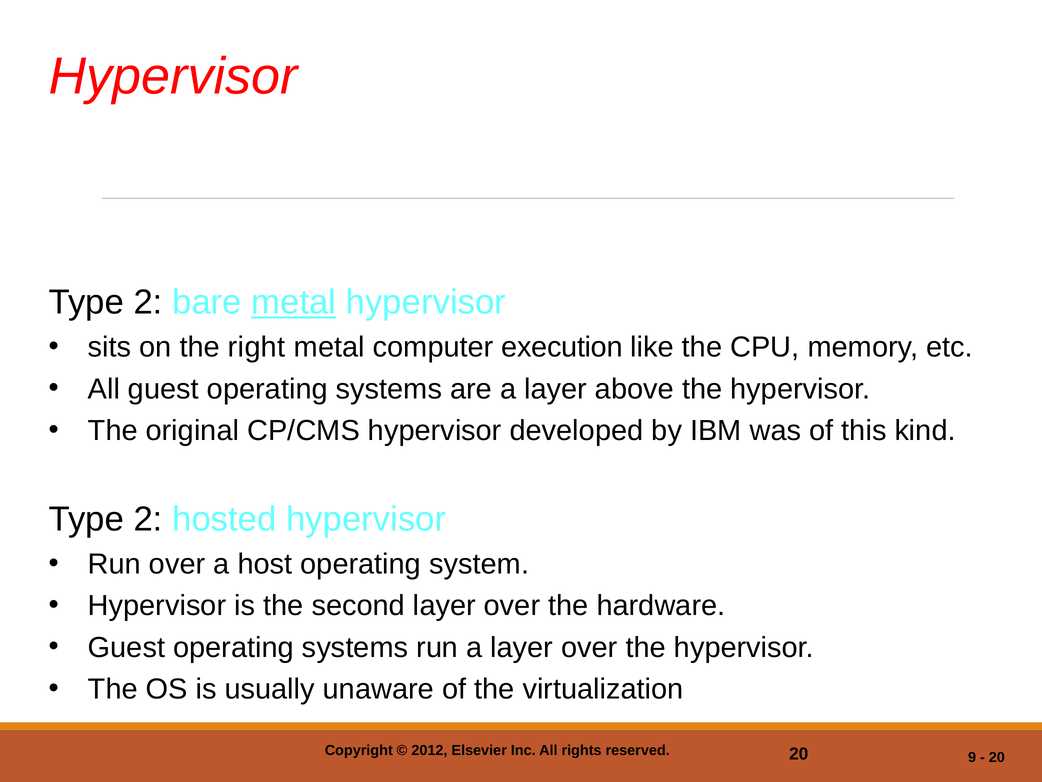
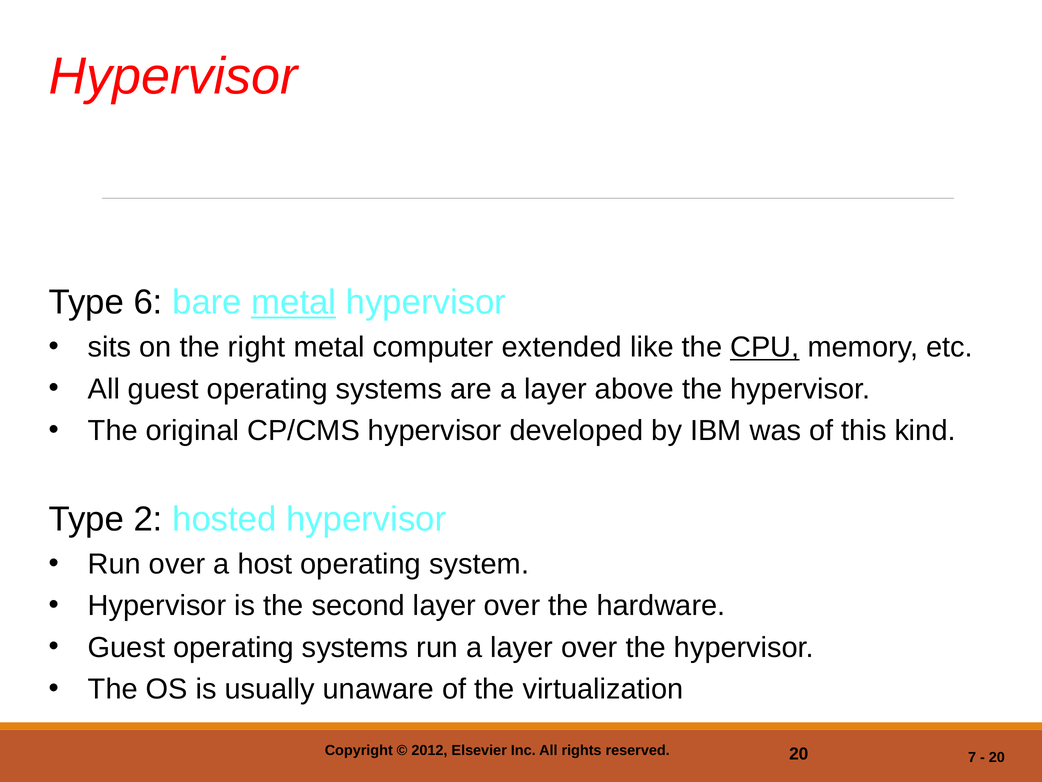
2 at (148, 302): 2 -> 6
execution: execution -> extended
CPU underline: none -> present
9: 9 -> 7
